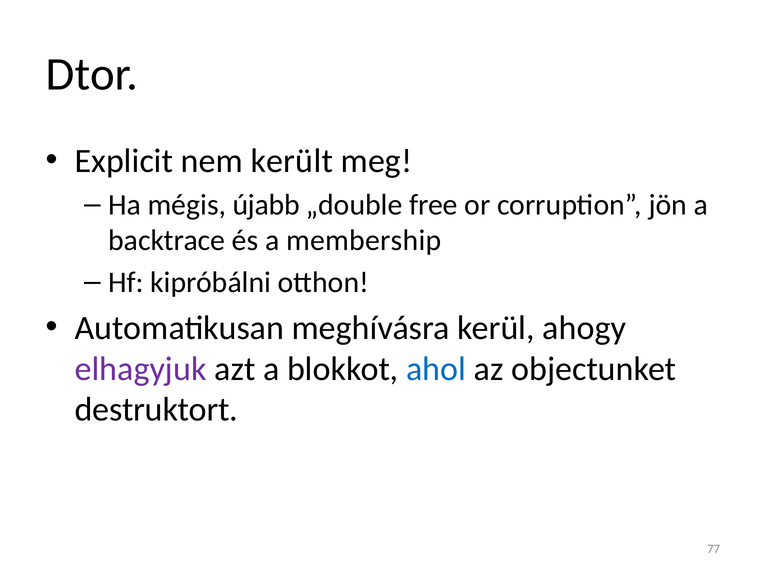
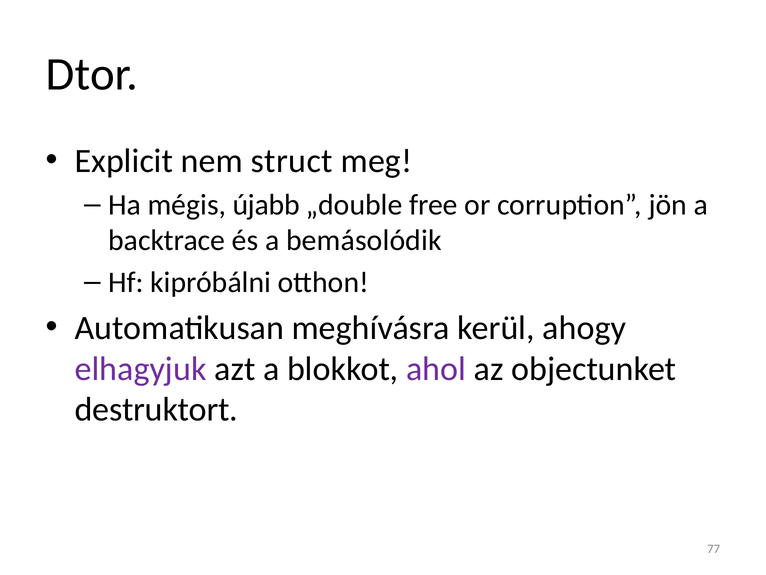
került: került -> struct
membership: membership -> bemásolódik
ahol colour: blue -> purple
